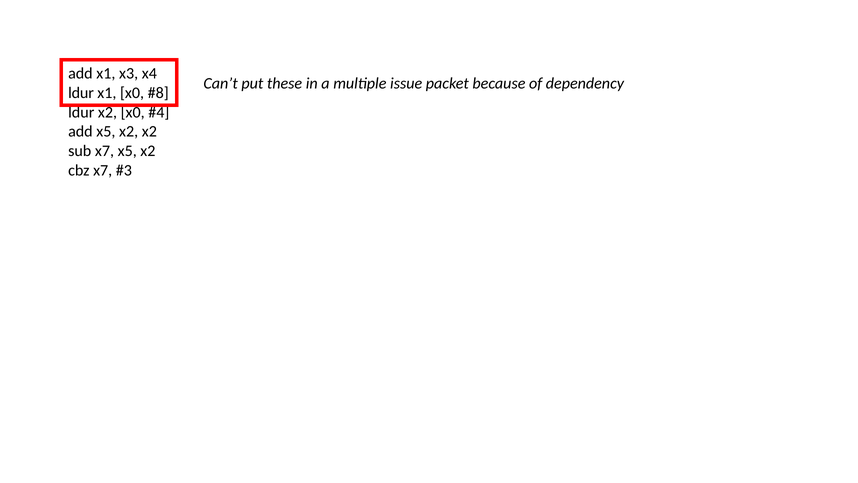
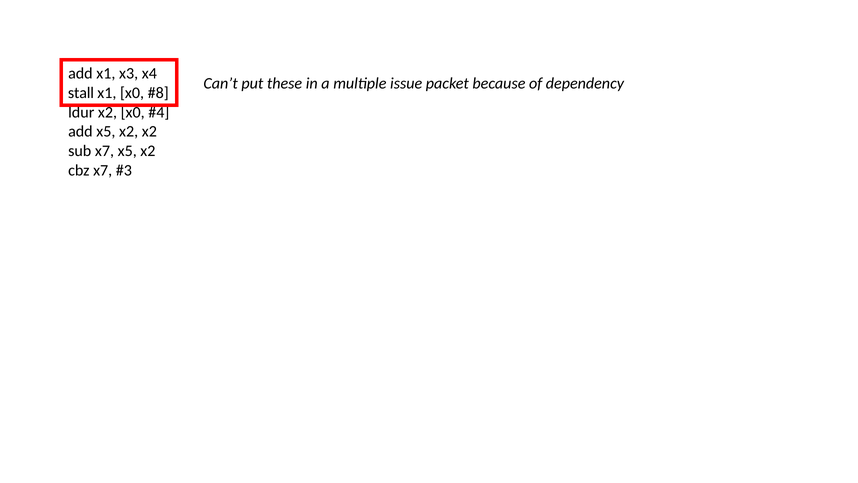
ldur at (81, 93): ldur -> stall
